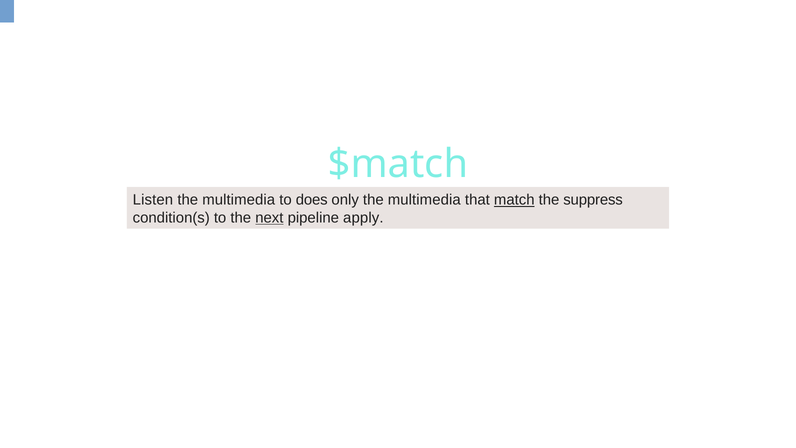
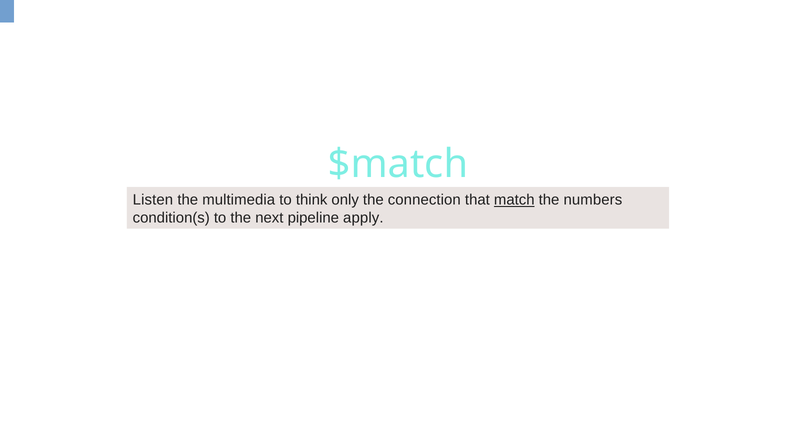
does: does -> think
only the multimedia: multimedia -> connection
suppress: suppress -> numbers
next underline: present -> none
